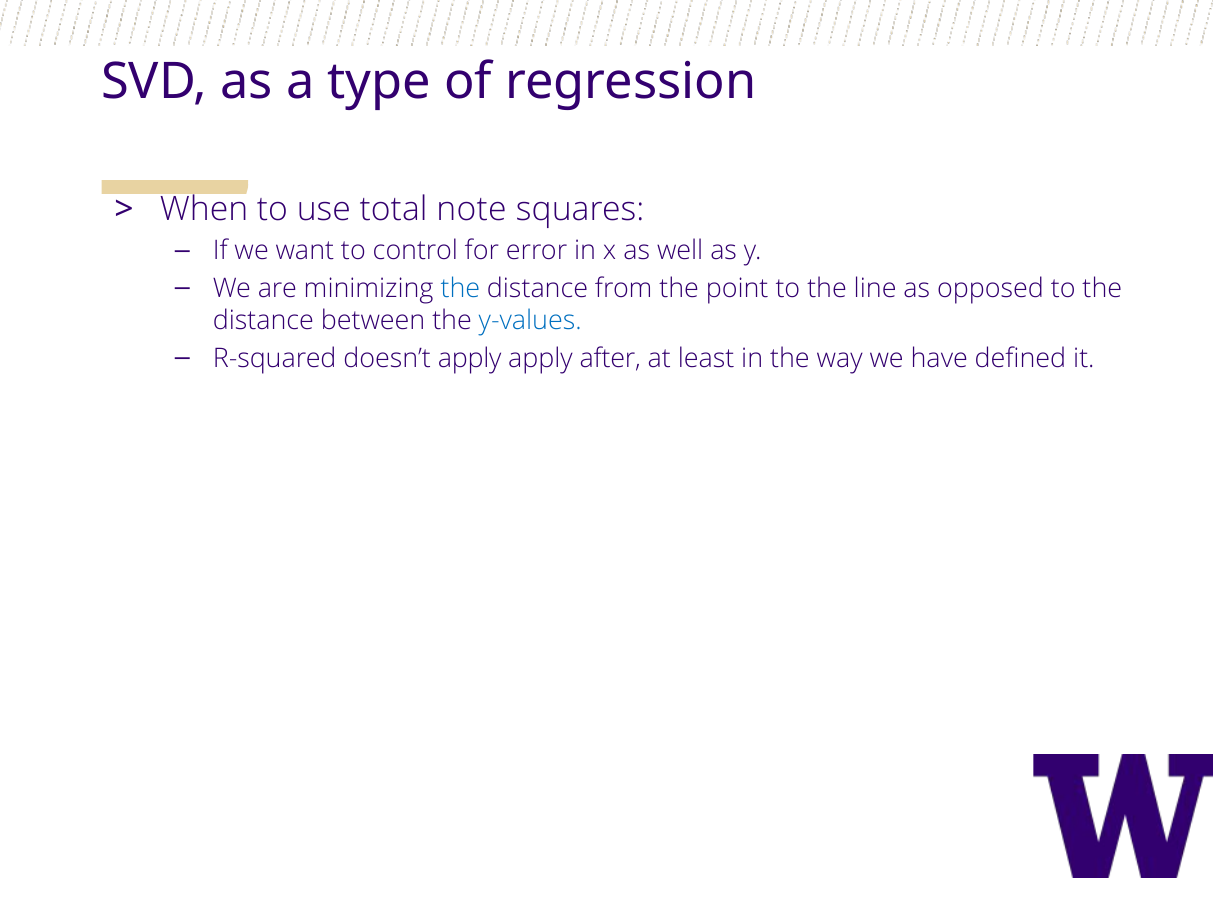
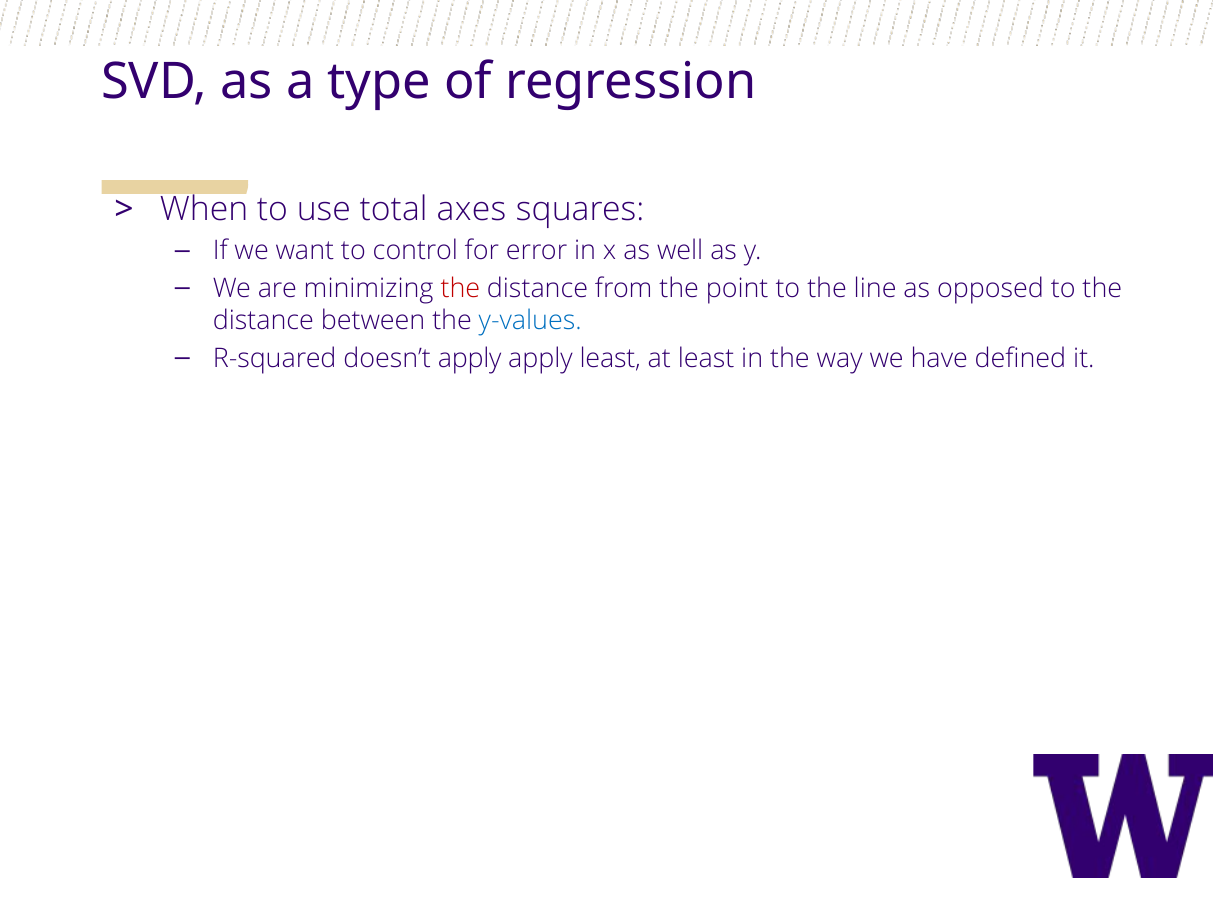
note: note -> axes
the at (460, 288) colour: blue -> red
apply after: after -> least
